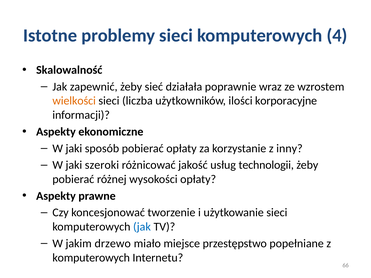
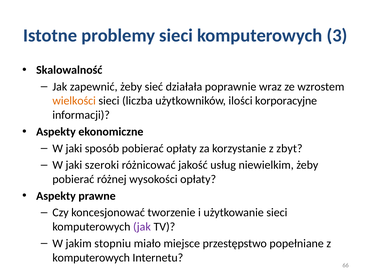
4: 4 -> 3
inny: inny -> zbyt
technologii: technologii -> niewielkim
jak at (142, 227) colour: blue -> purple
drzewo: drzewo -> stopniu
